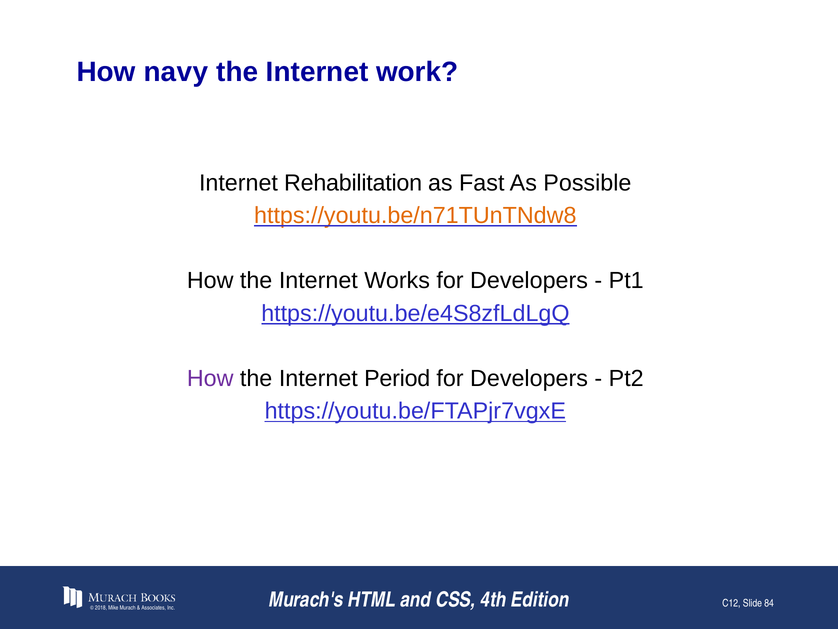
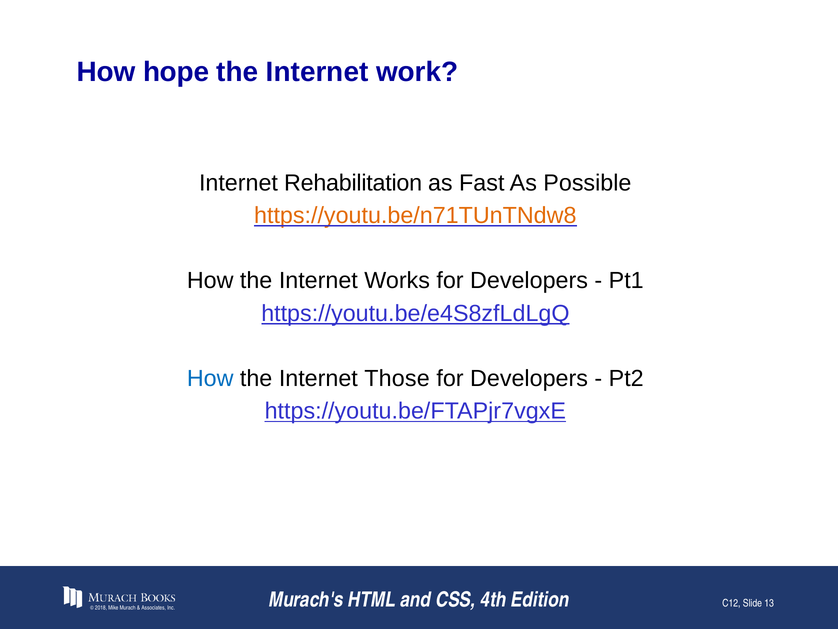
navy: navy -> hope
How at (210, 378) colour: purple -> blue
Period: Period -> Those
84: 84 -> 13
